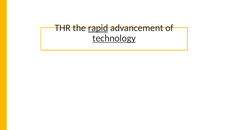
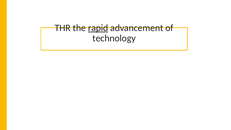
technology underline: present -> none
